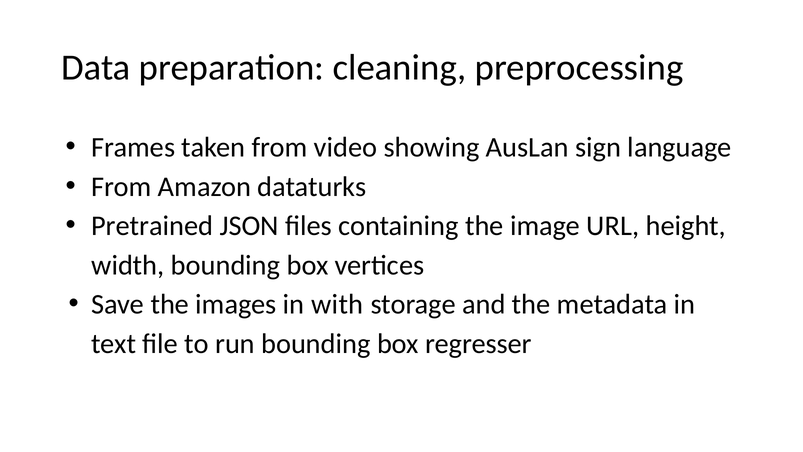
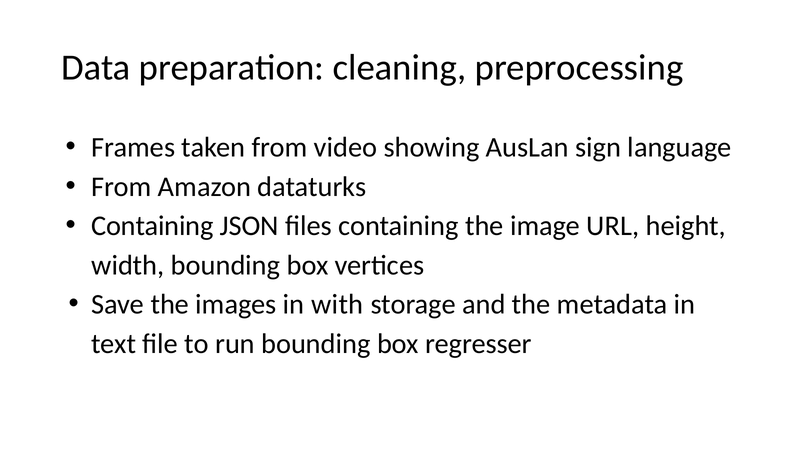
Pretrained at (152, 226): Pretrained -> Containing
